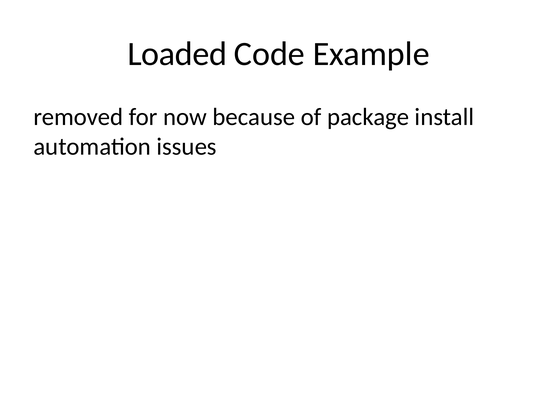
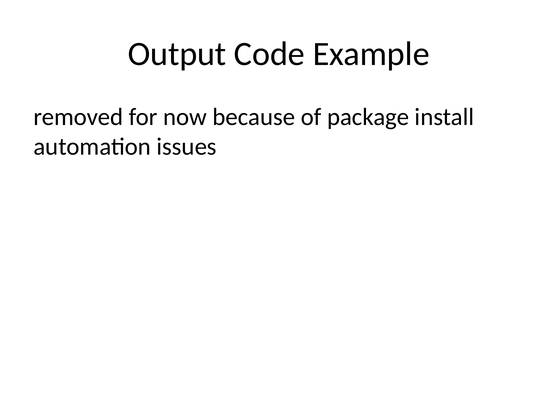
Loaded: Loaded -> Output
